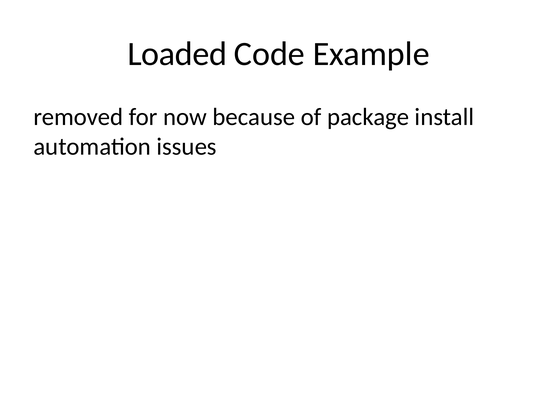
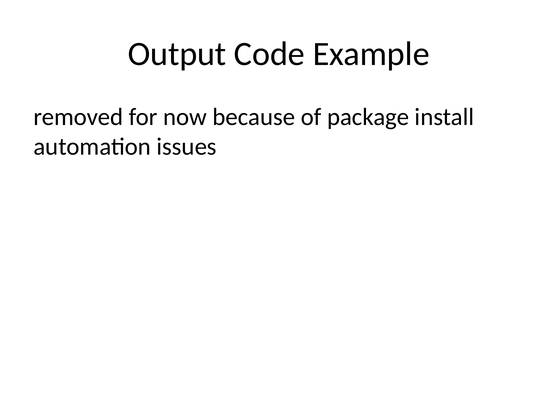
Loaded: Loaded -> Output
